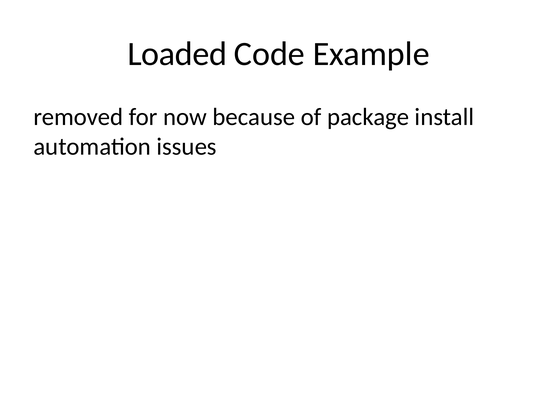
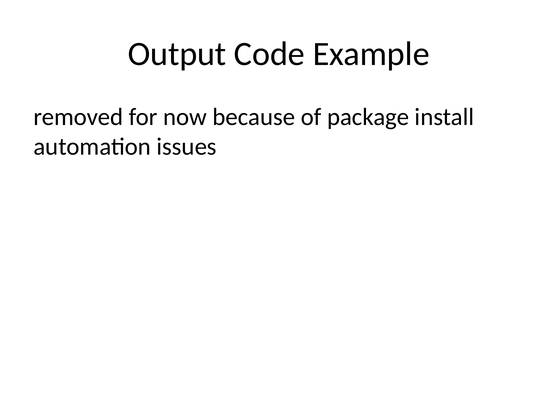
Loaded: Loaded -> Output
